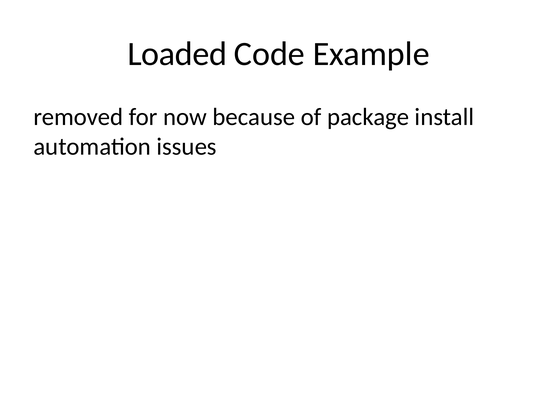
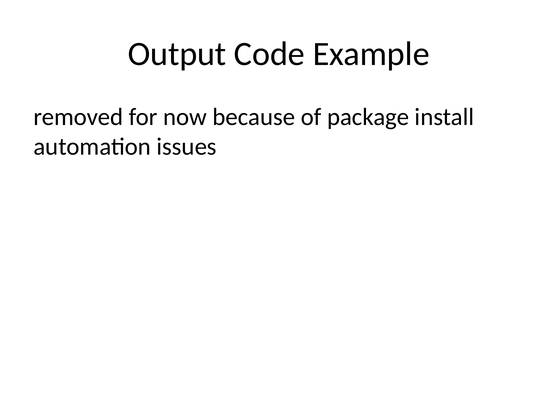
Loaded: Loaded -> Output
